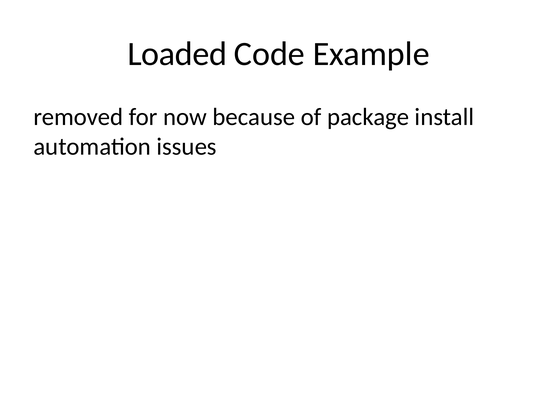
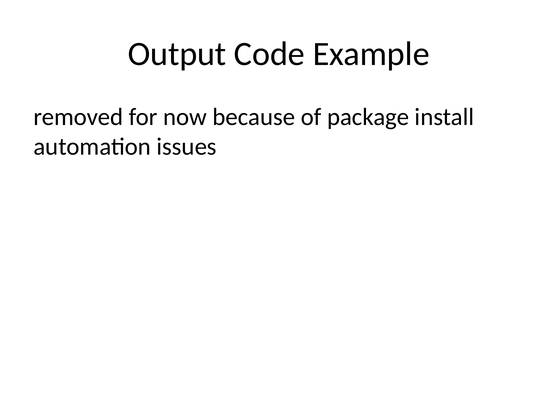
Loaded: Loaded -> Output
